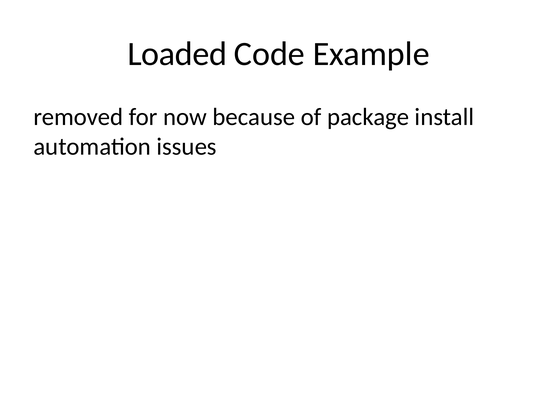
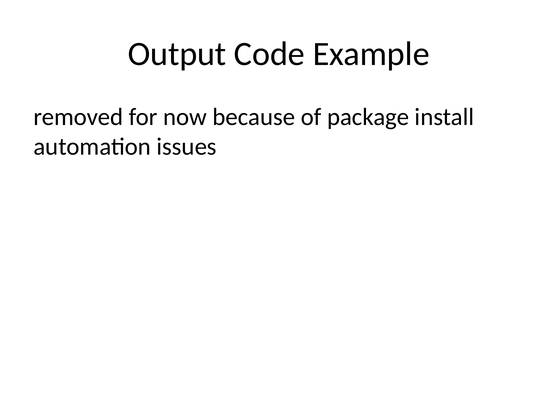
Loaded: Loaded -> Output
